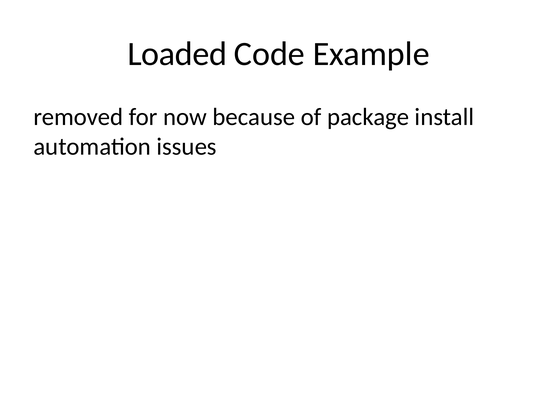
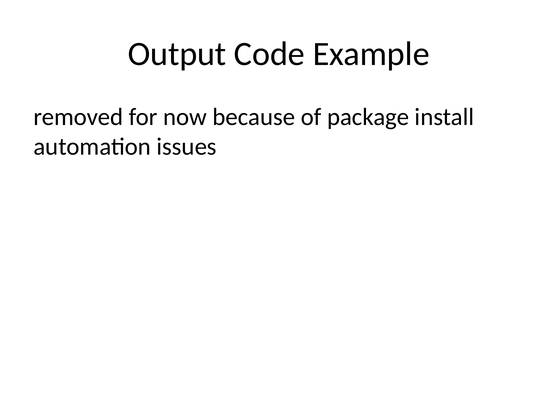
Loaded: Loaded -> Output
